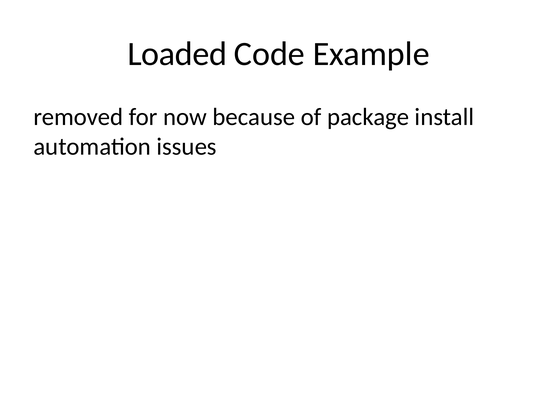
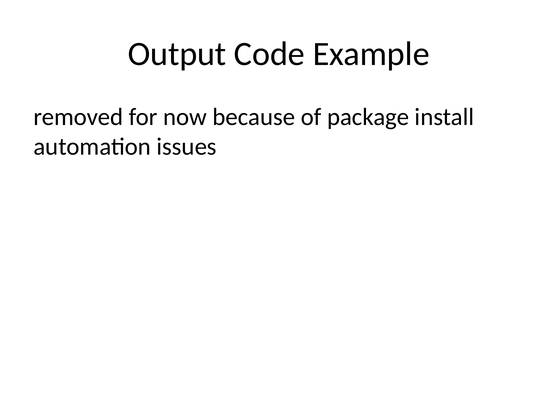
Loaded: Loaded -> Output
